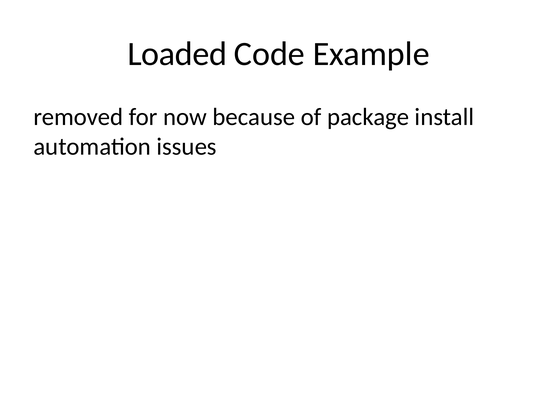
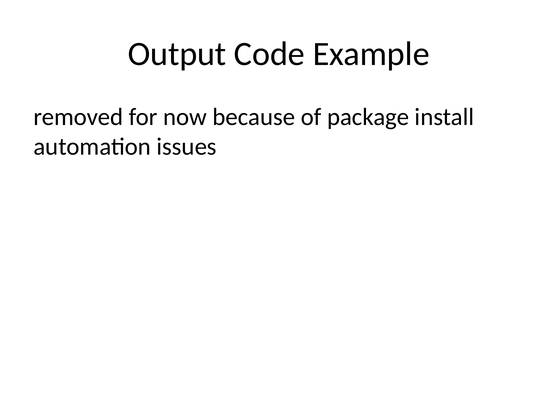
Loaded: Loaded -> Output
